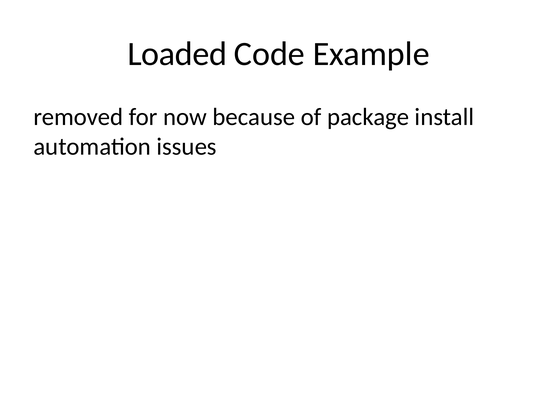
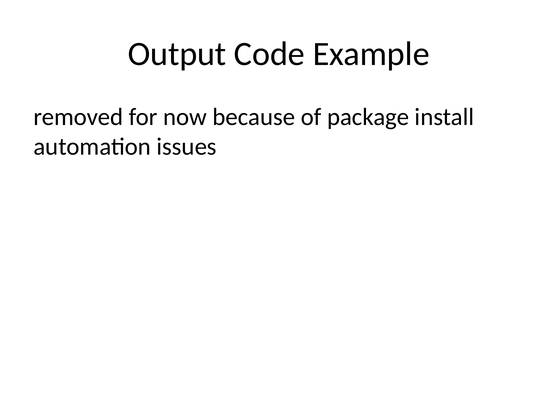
Loaded: Loaded -> Output
